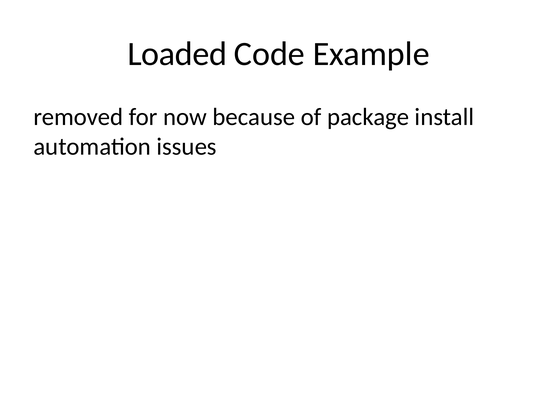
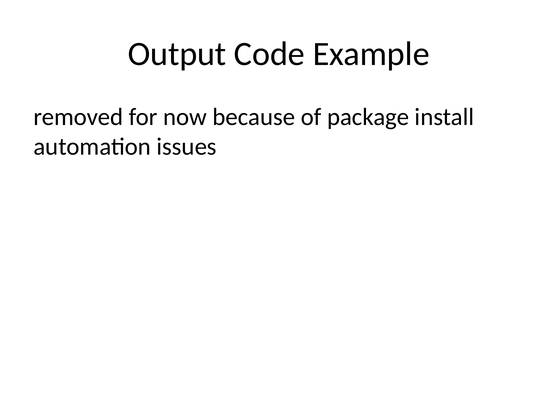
Loaded: Loaded -> Output
